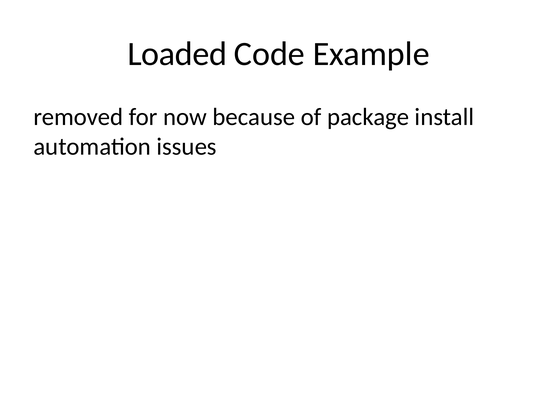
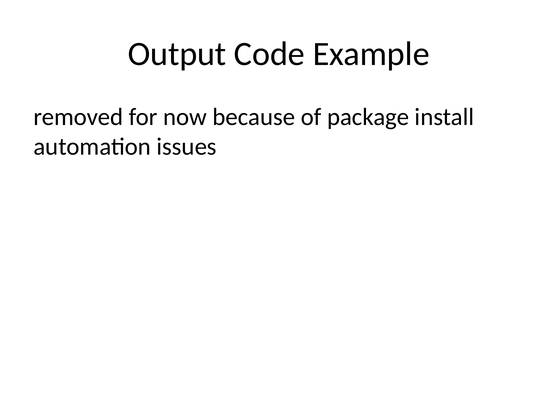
Loaded: Loaded -> Output
